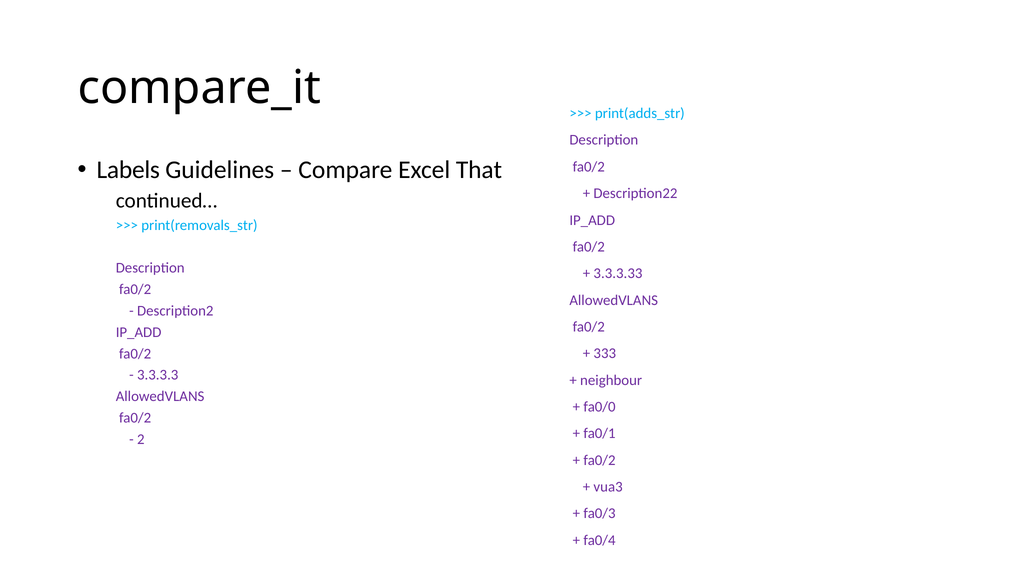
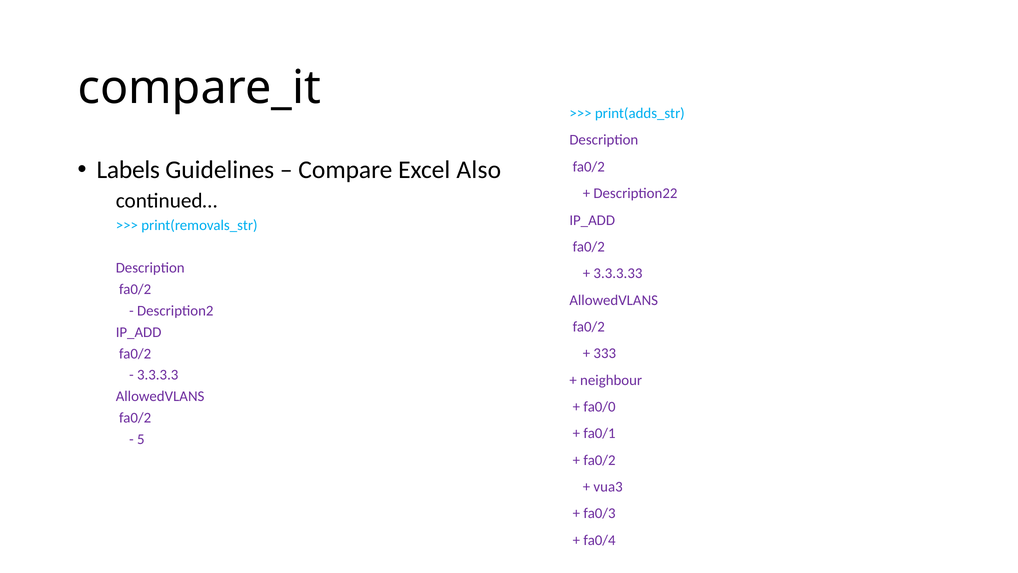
That: That -> Also
2: 2 -> 5
